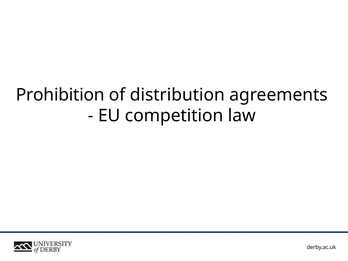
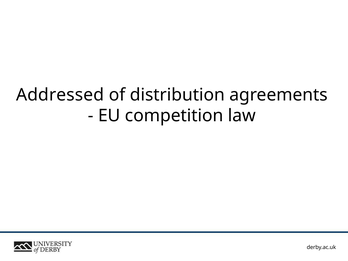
Prohibition: Prohibition -> Addressed
